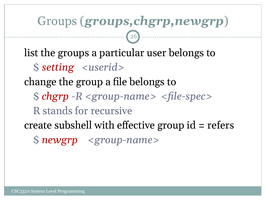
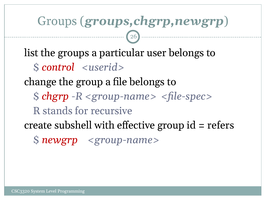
setting: setting -> control
